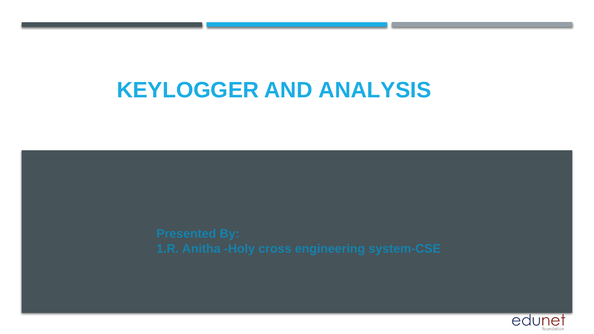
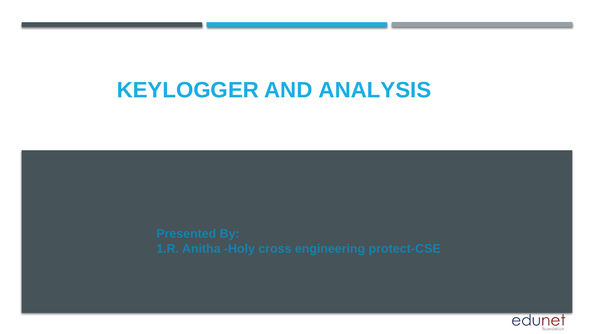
system-CSE: system-CSE -> protect-CSE
